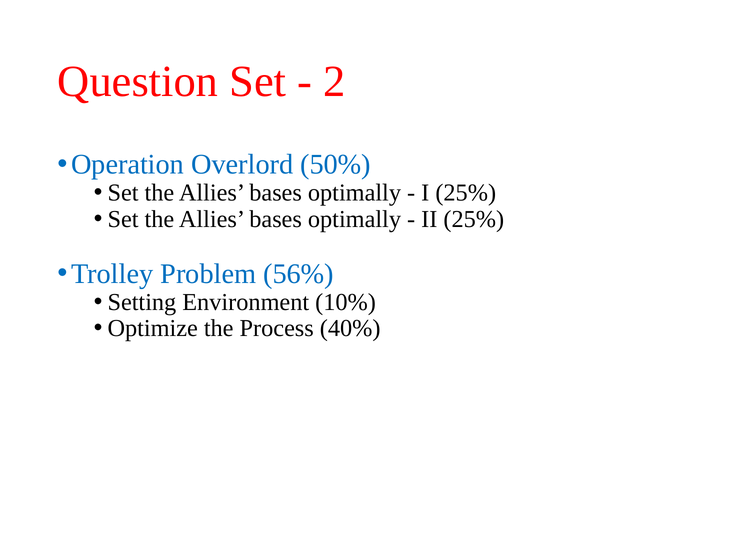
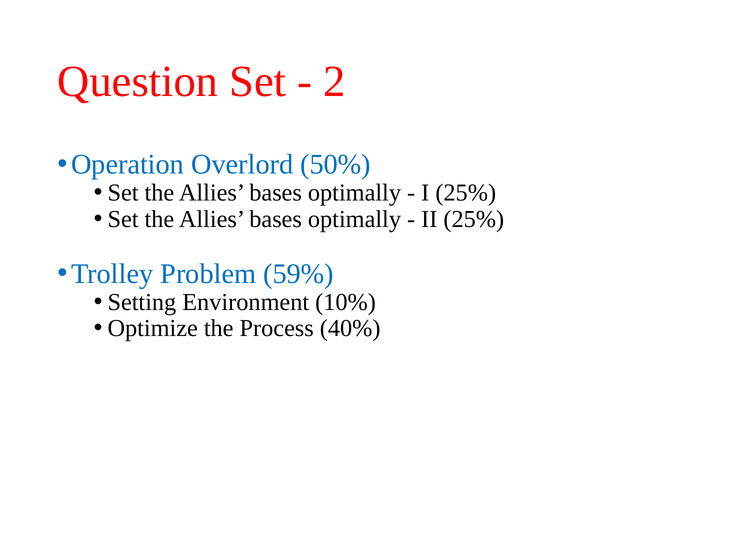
56%: 56% -> 59%
